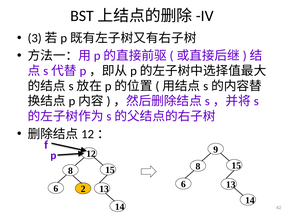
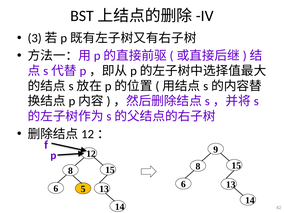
2: 2 -> 5
